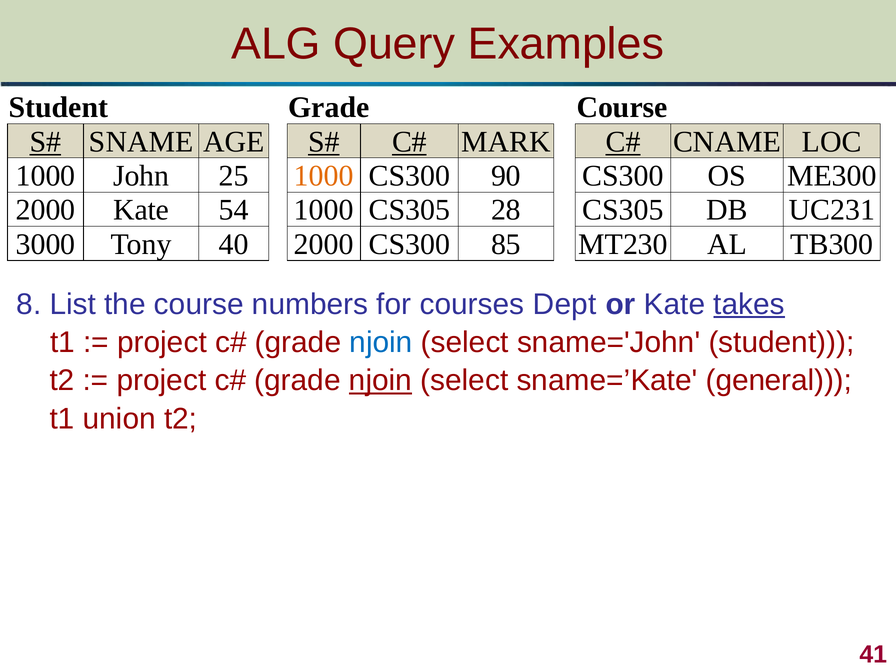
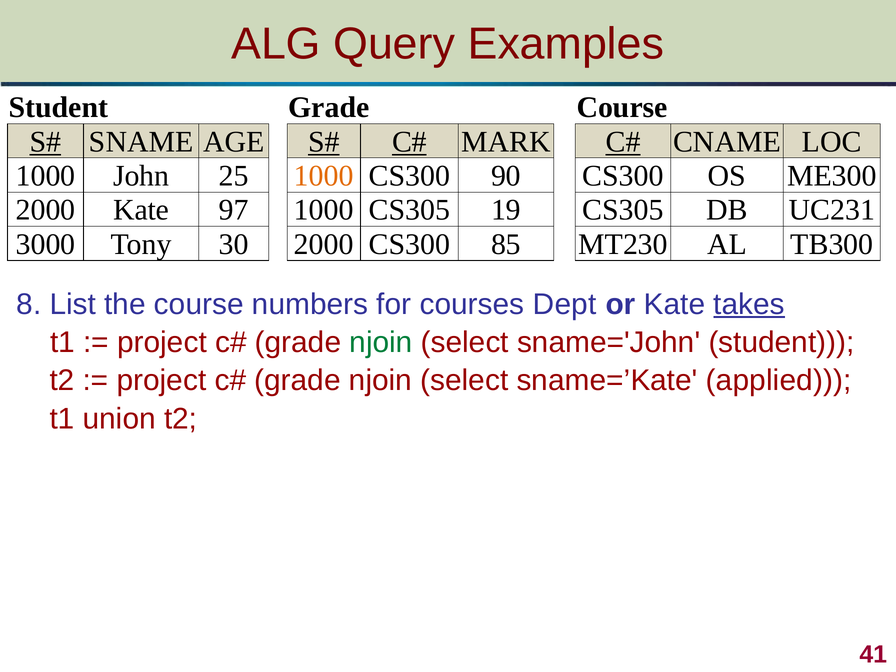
54: 54 -> 97
28: 28 -> 19
40: 40 -> 30
njoin at (381, 342) colour: blue -> green
njoin at (381, 381) underline: present -> none
general: general -> applied
